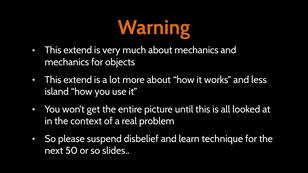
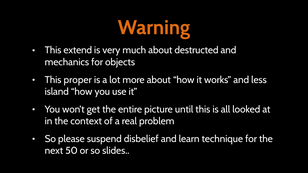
about mechanics: mechanics -> destructed
extend at (78, 80): extend -> proper
